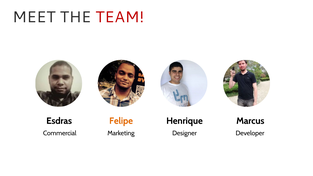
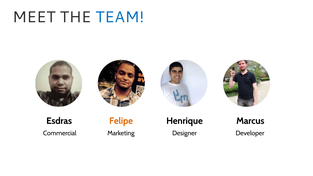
TEAM colour: red -> blue
